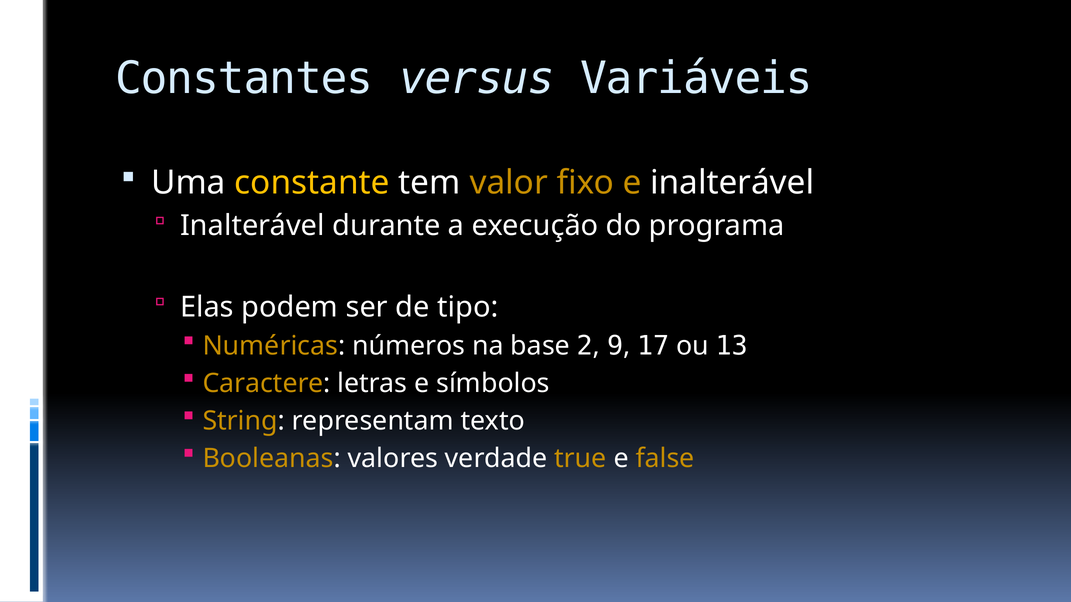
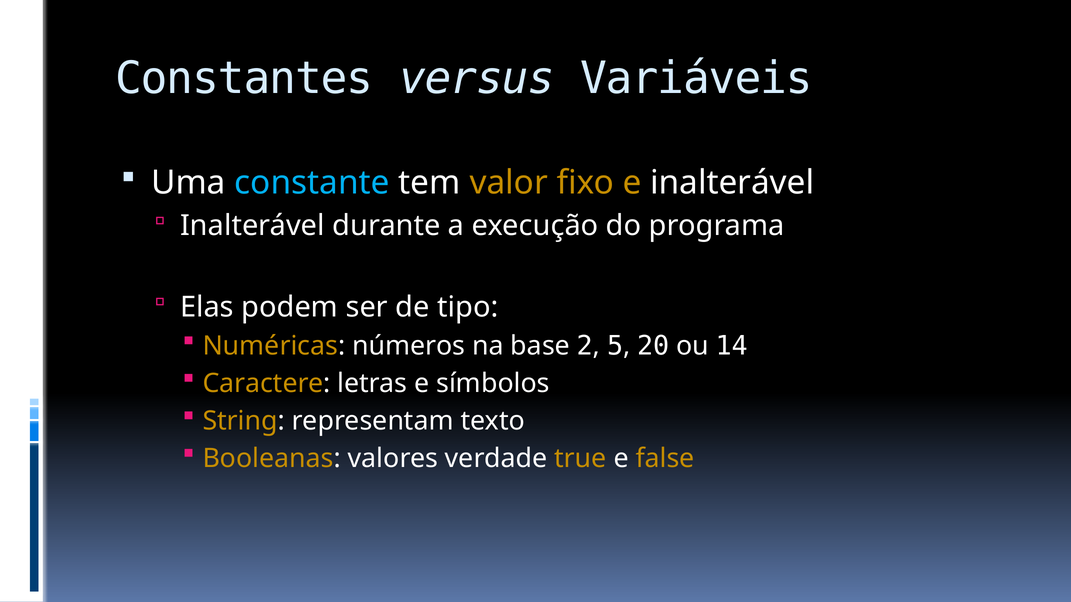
constante colour: yellow -> light blue
9: 9 -> 5
17: 17 -> 20
13: 13 -> 14
